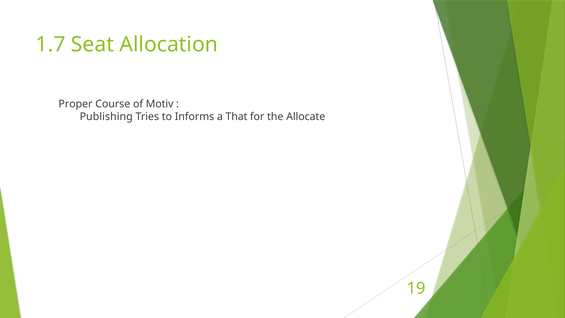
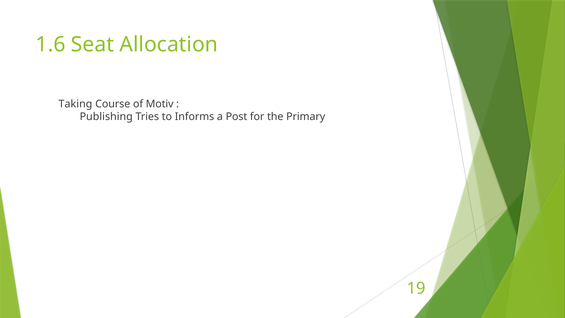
1.7: 1.7 -> 1.6
Proper: Proper -> Taking
That: That -> Post
Allocate: Allocate -> Primary
